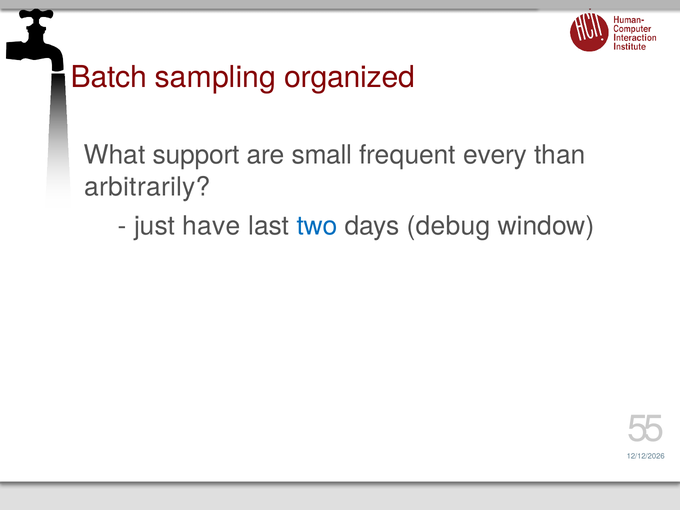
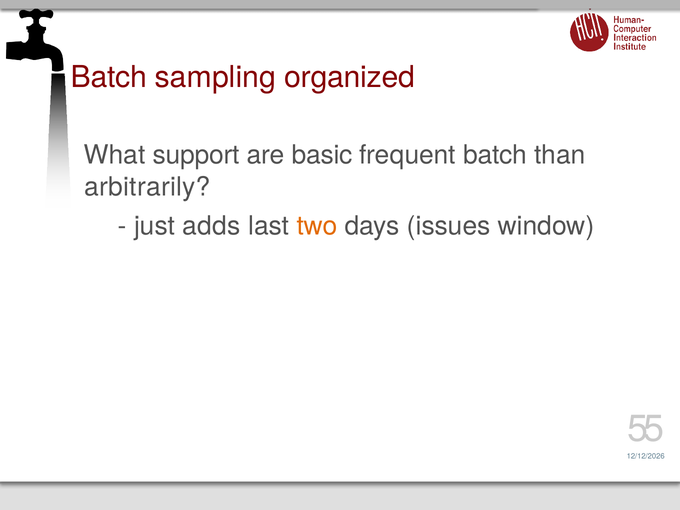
small: small -> basic
frequent every: every -> batch
have: have -> adds
two colour: blue -> orange
debug: debug -> issues
